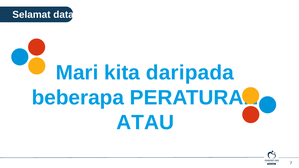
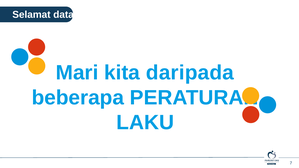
ATAU: ATAU -> LAKU
